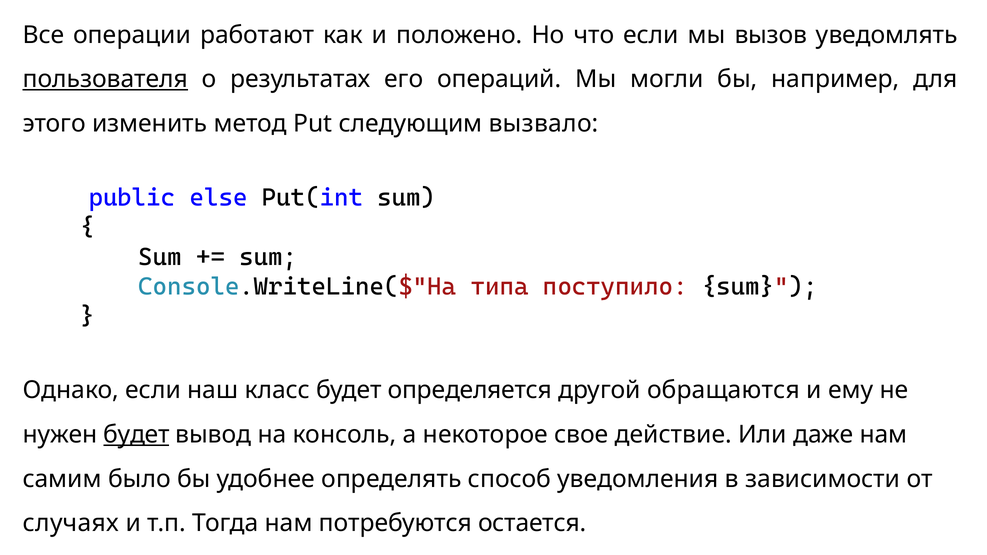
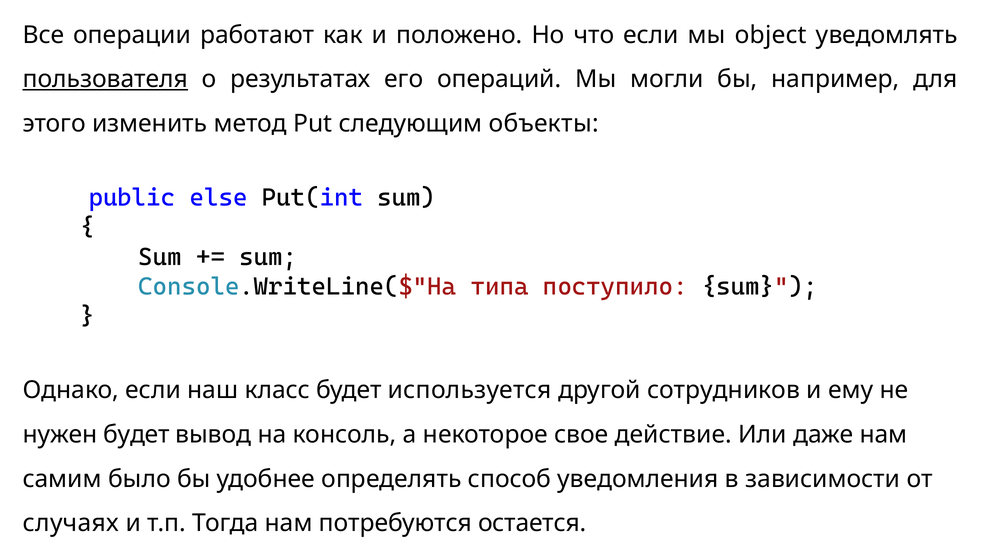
вызов: вызов -> object
вызвало: вызвало -> объекты
определяется: определяется -> используется
обращаются: обращаются -> сотрудников
будет at (136, 435) underline: present -> none
